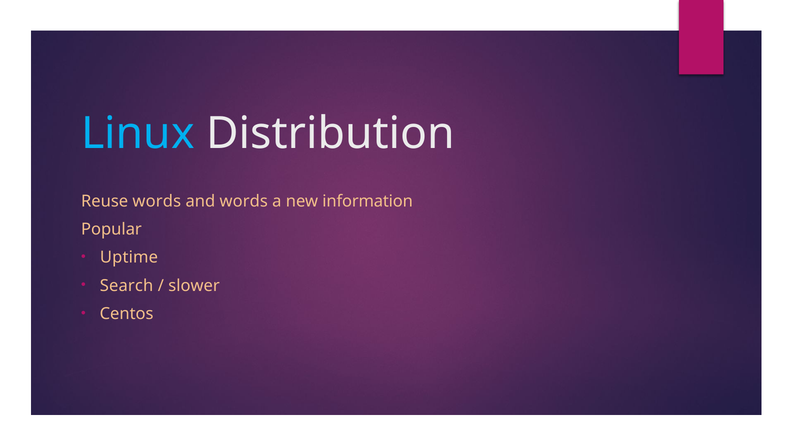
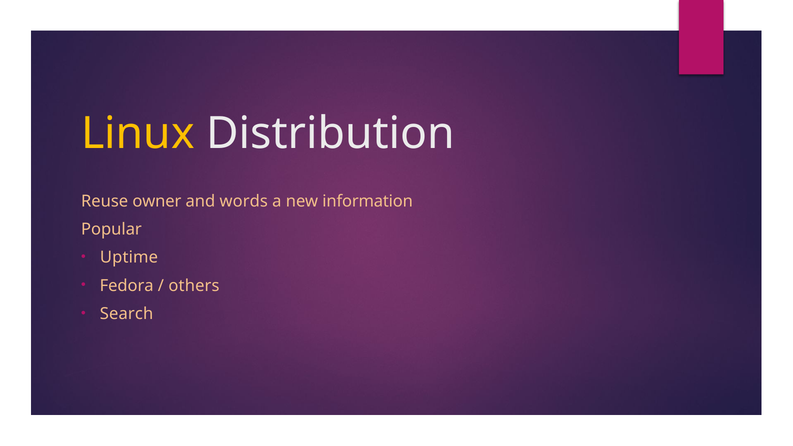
Linux colour: light blue -> yellow
Reuse words: words -> owner
Search: Search -> Fedora
slower: slower -> others
Centos: Centos -> Search
